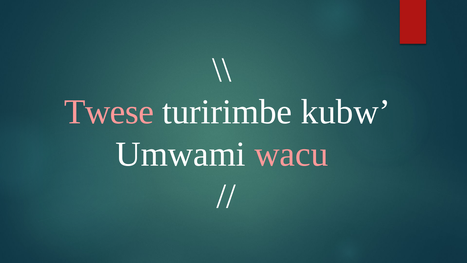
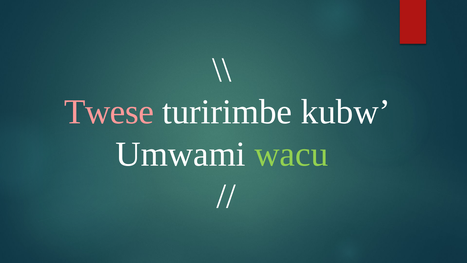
wacu colour: pink -> light green
